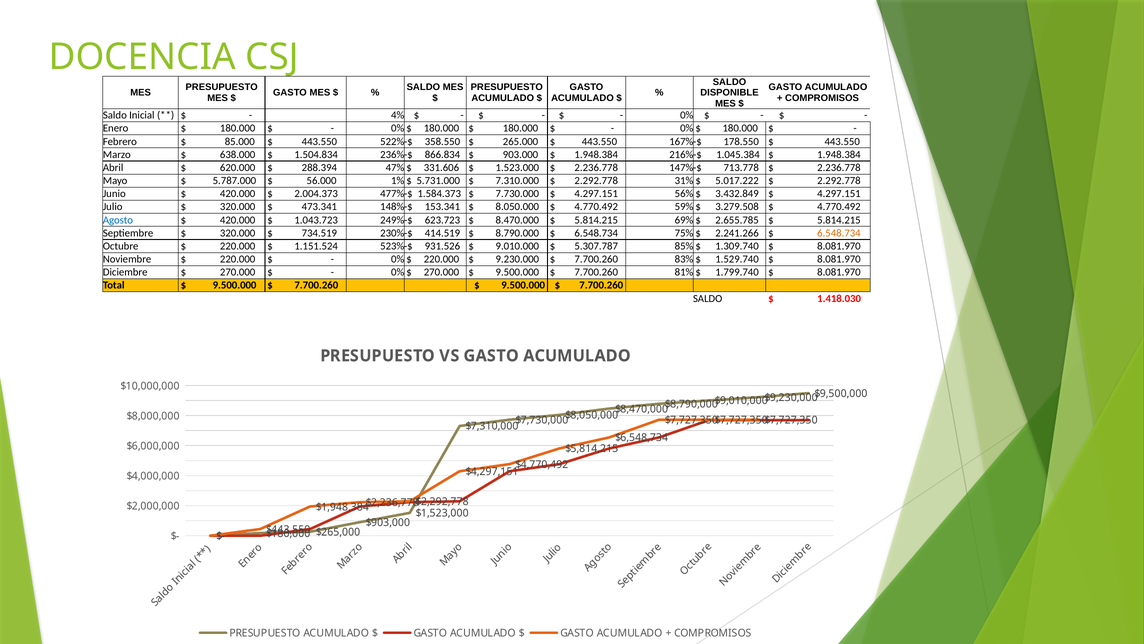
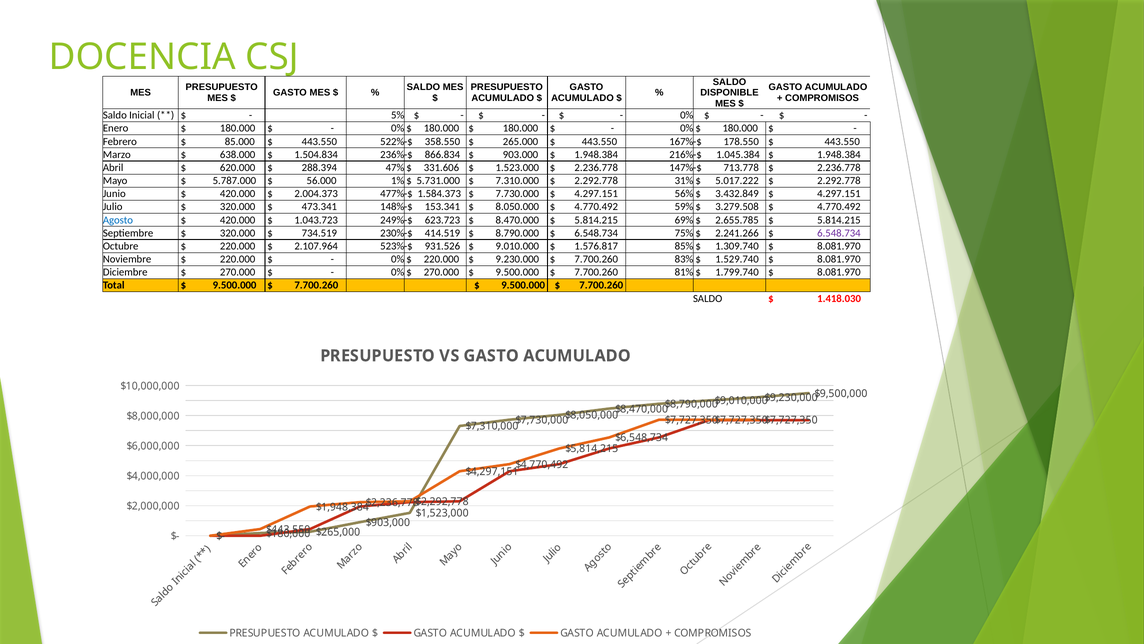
4%: 4% -> 5%
6.548.734 at (839, 233) colour: orange -> purple
1.151.524: 1.151.524 -> 2.107.964
5.307.787: 5.307.787 -> 1.576.817
